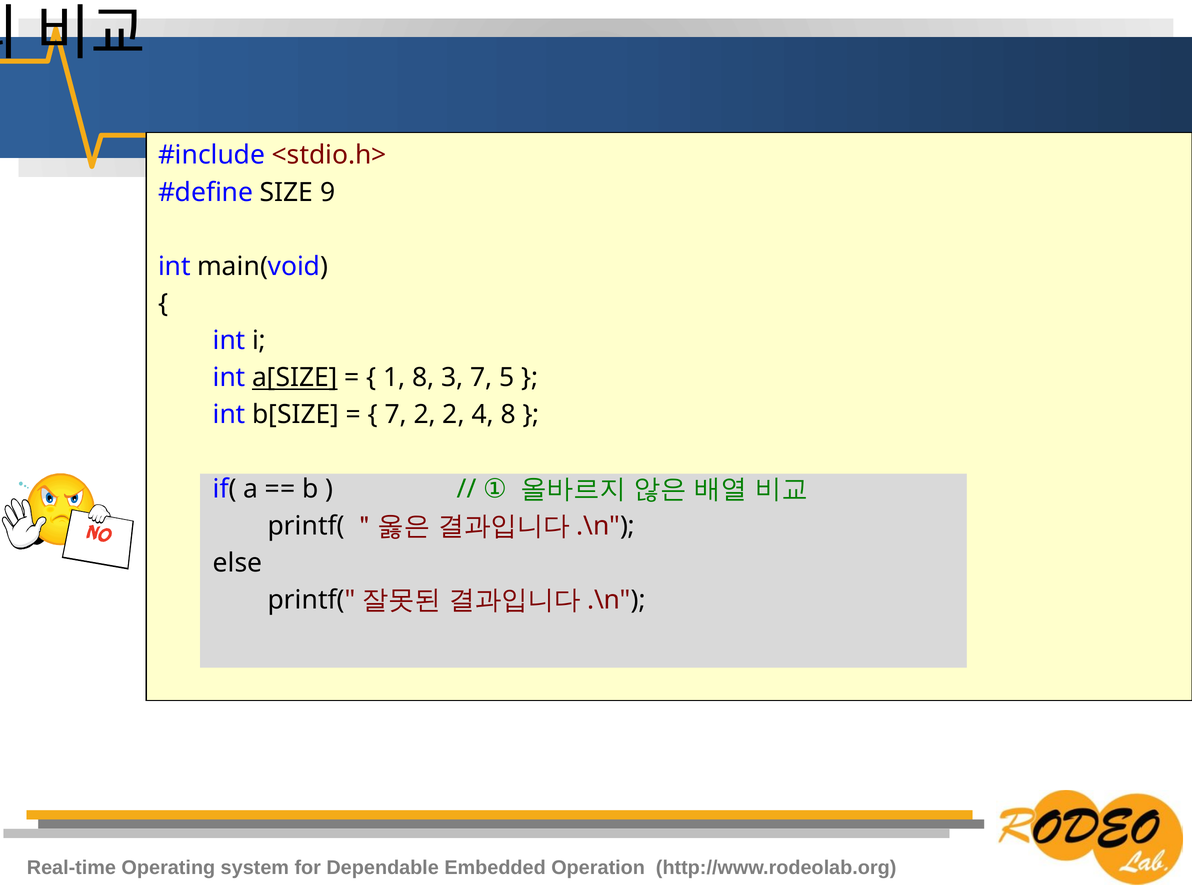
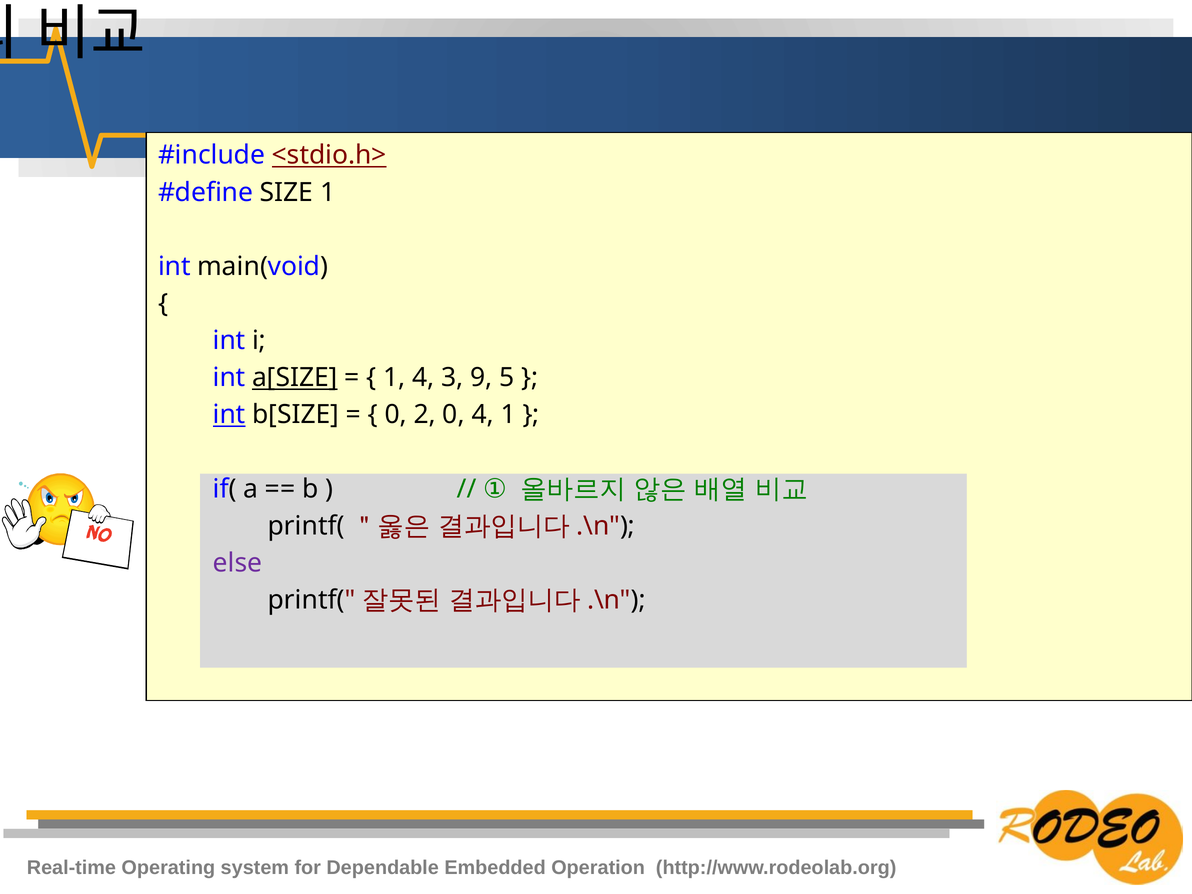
<stdio.h> underline: none -> present
SIZE 9: 9 -> 1
1 8: 8 -> 4
3 7: 7 -> 9
int at (229, 415) underline: none -> present
7 at (396, 415): 7 -> 0
2 2: 2 -> 0
4 8: 8 -> 1
else colour: black -> purple
